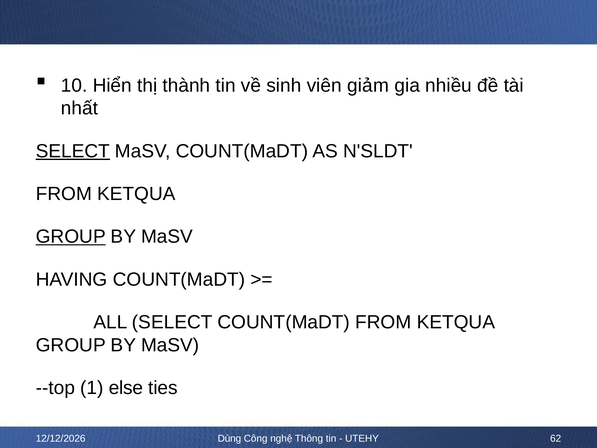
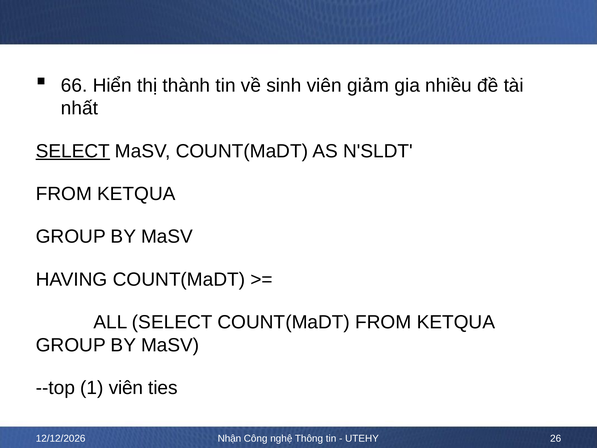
10: 10 -> 66
GROUP at (71, 237) underline: present -> none
1 else: else -> viên
Dùng: Dùng -> Nhận
62: 62 -> 26
